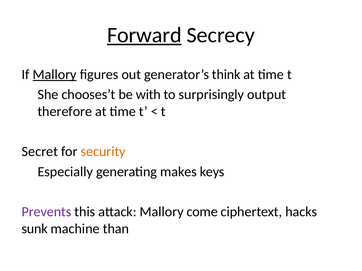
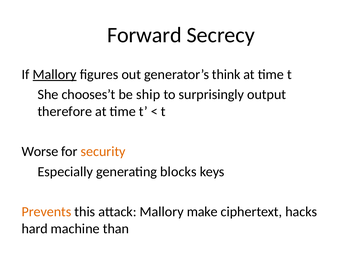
Forward underline: present -> none
with: with -> ship
Secret: Secret -> Worse
makes: makes -> blocks
Prevents colour: purple -> orange
come: come -> make
sunk: sunk -> hard
